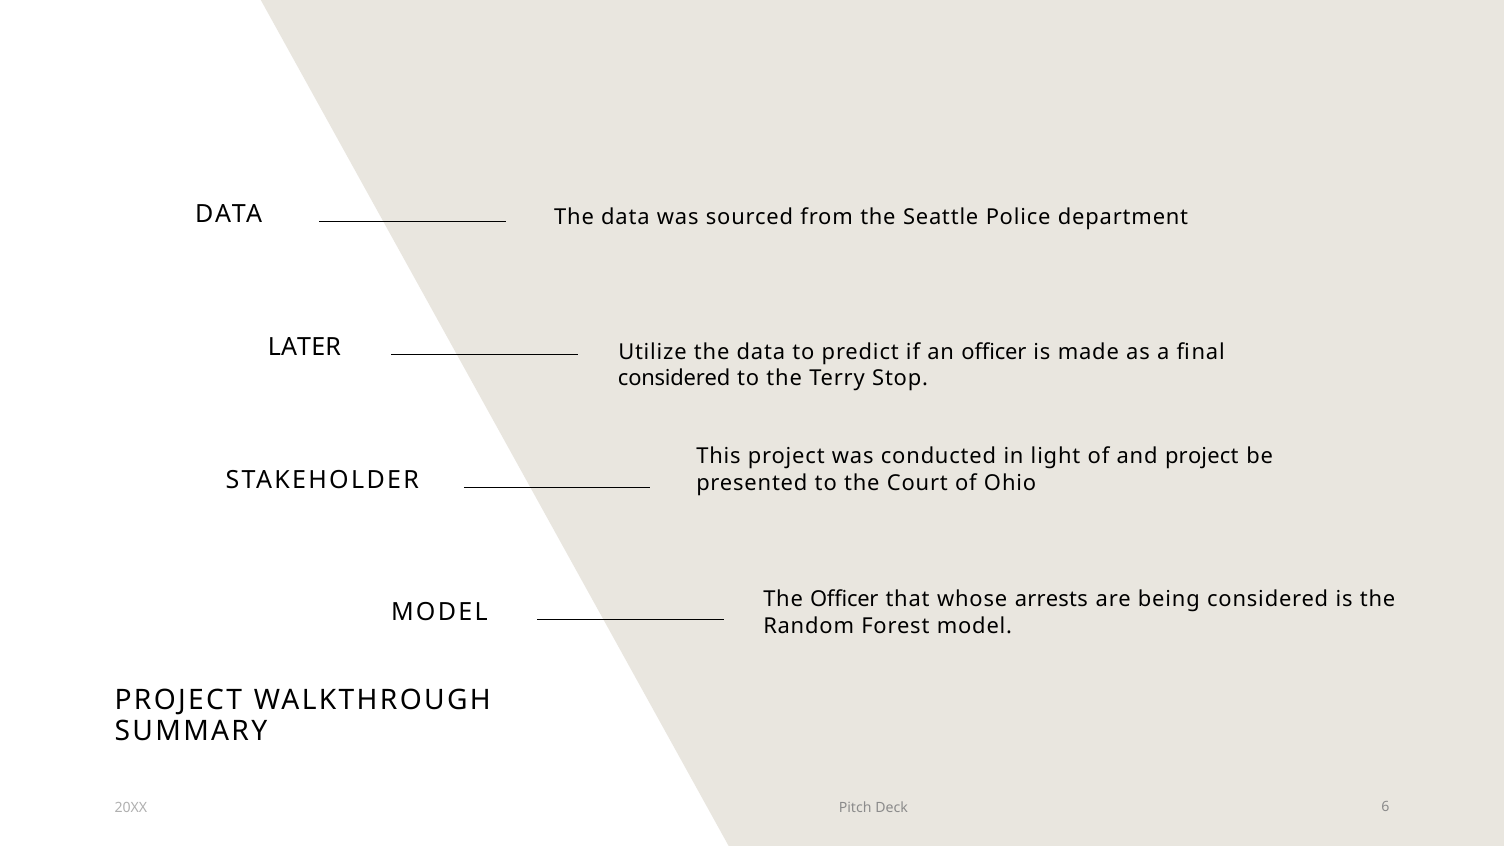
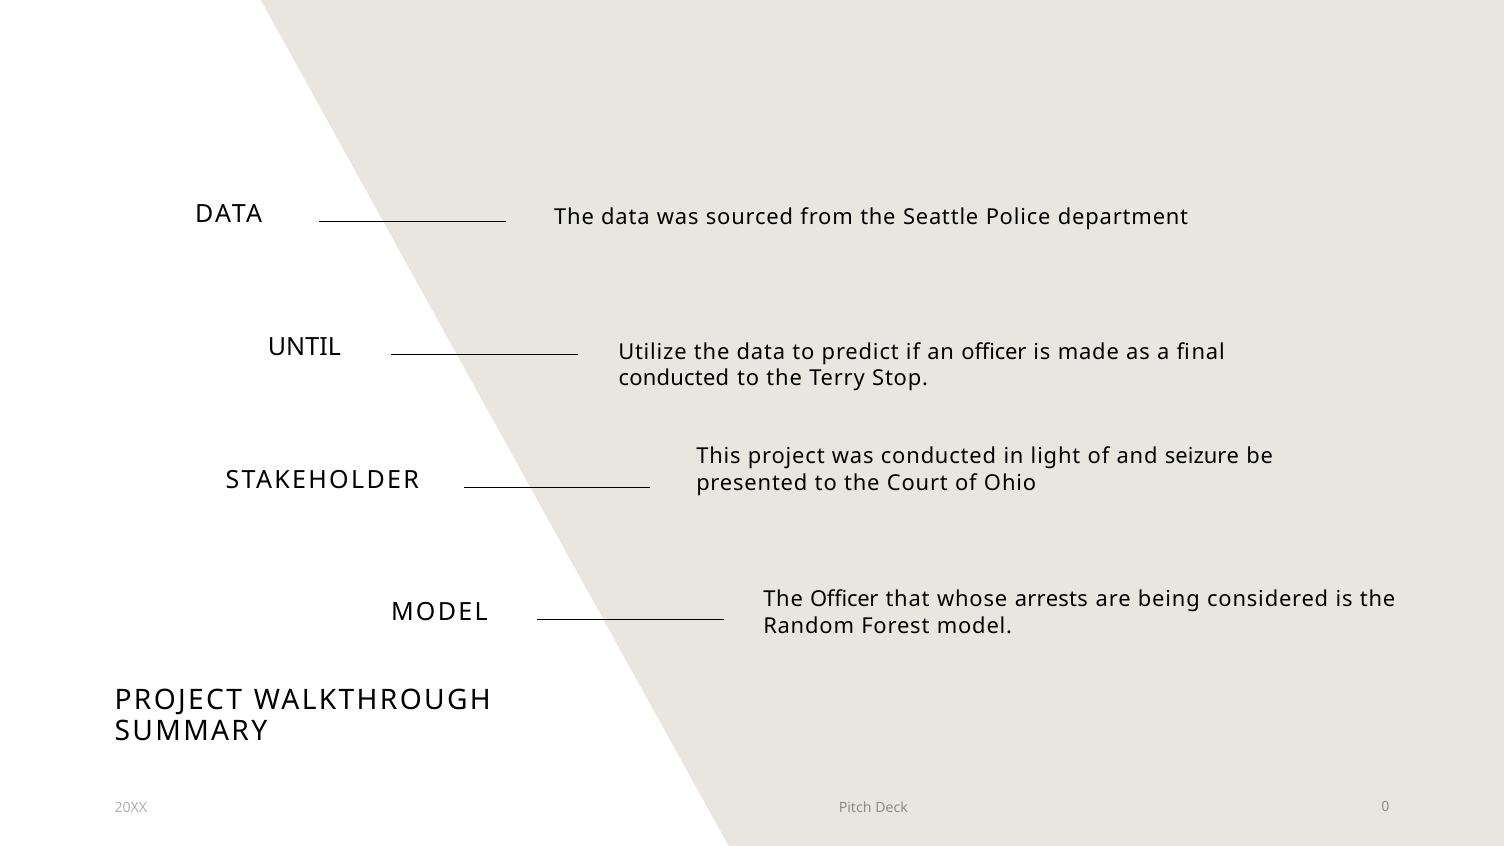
LATER: LATER -> UNTIL
considered at (674, 379): considered -> conducted
and project: project -> seizure
6: 6 -> 0
